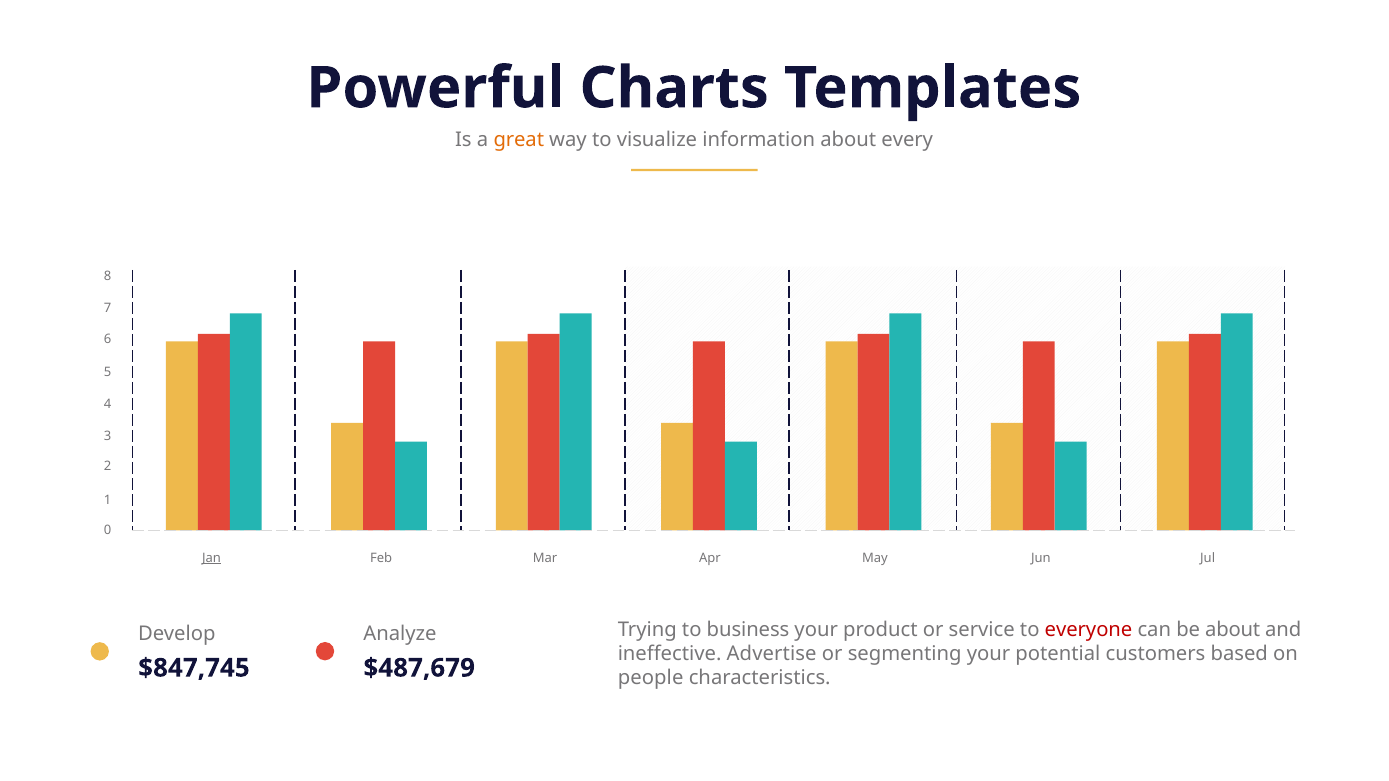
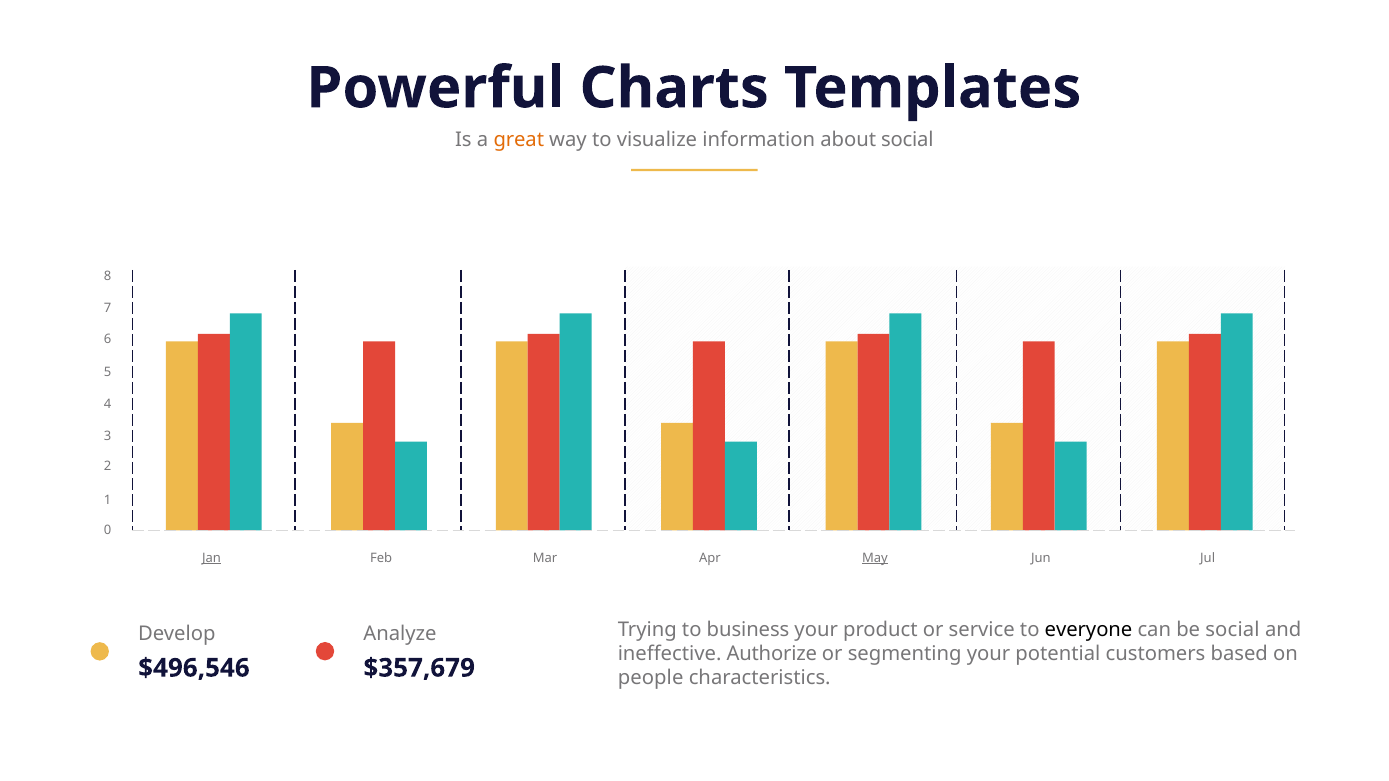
about every: every -> social
May underline: none -> present
everyone colour: red -> black
be about: about -> social
Advertise: Advertise -> Authorize
$847,745: $847,745 -> $496,546
$487,679: $487,679 -> $357,679
